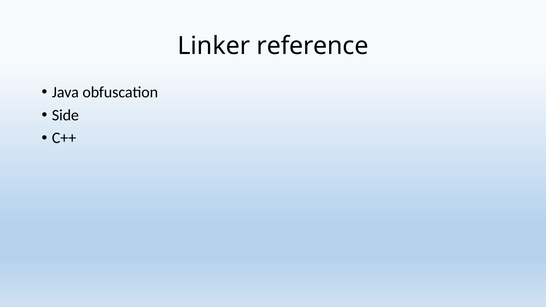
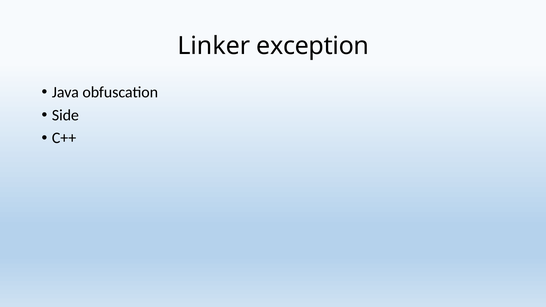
reference: reference -> exception
